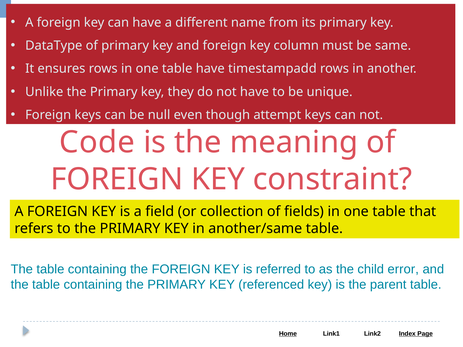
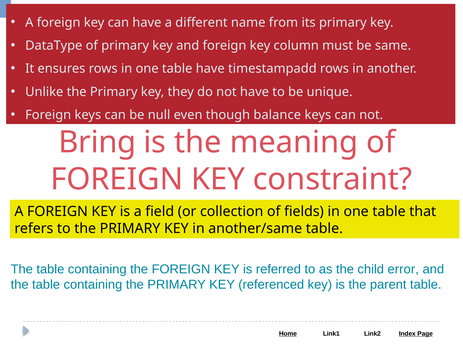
attempt: attempt -> balance
Code: Code -> Bring
